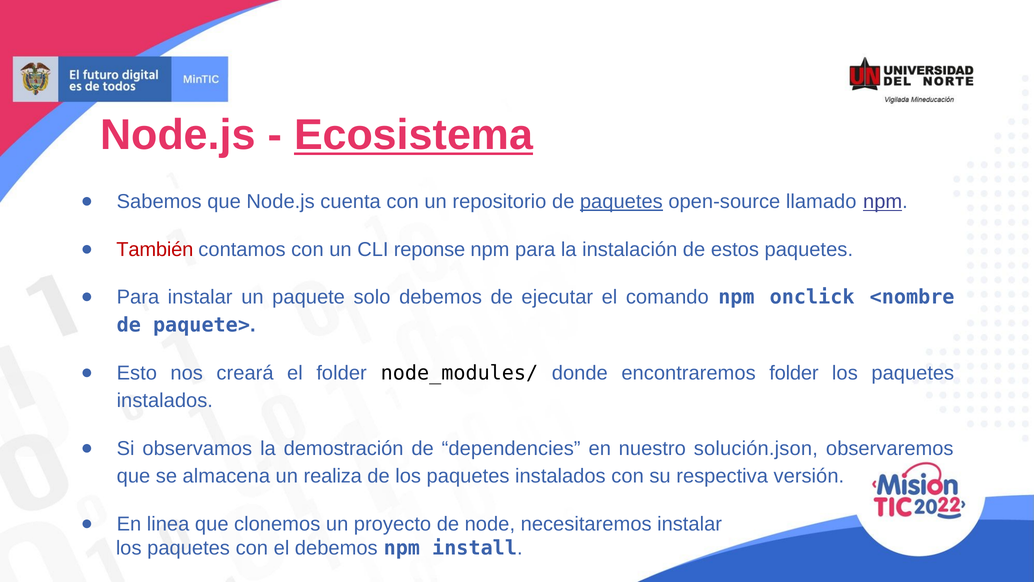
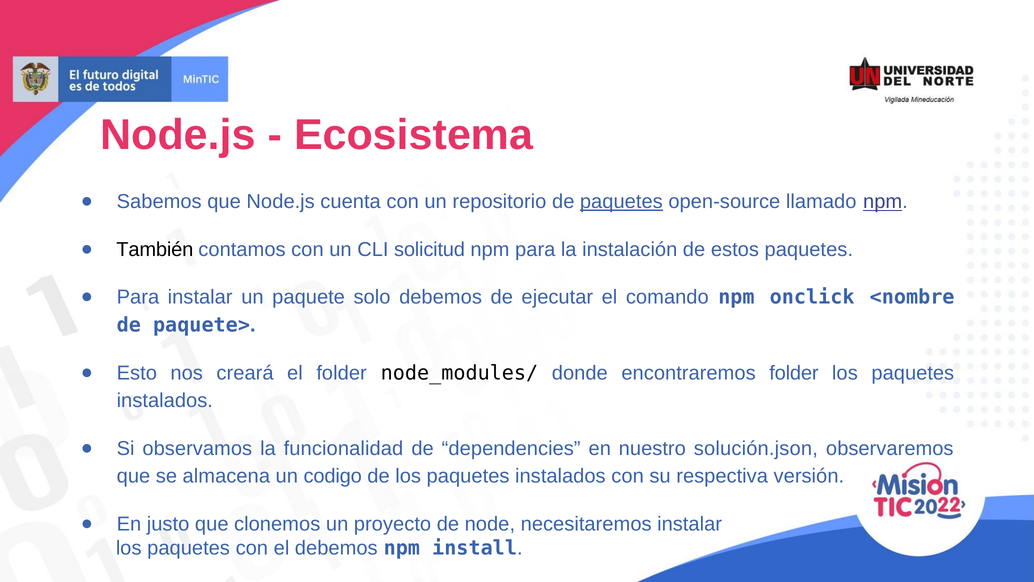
Ecosistema underline: present -> none
También colour: red -> black
reponse: reponse -> solicitud
demostración: demostración -> funcionalidad
realiza: realiza -> codigo
linea: linea -> justo
